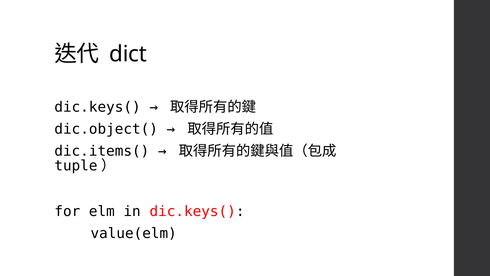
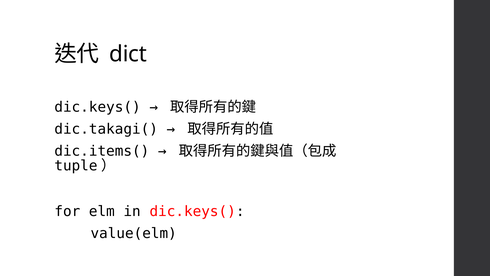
dic.object(: dic.object( -> dic.takagi(
